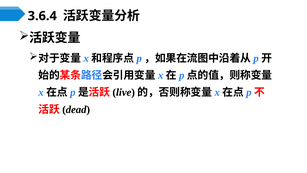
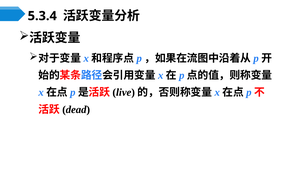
3.6.4: 3.6.4 -> 5.3.4
